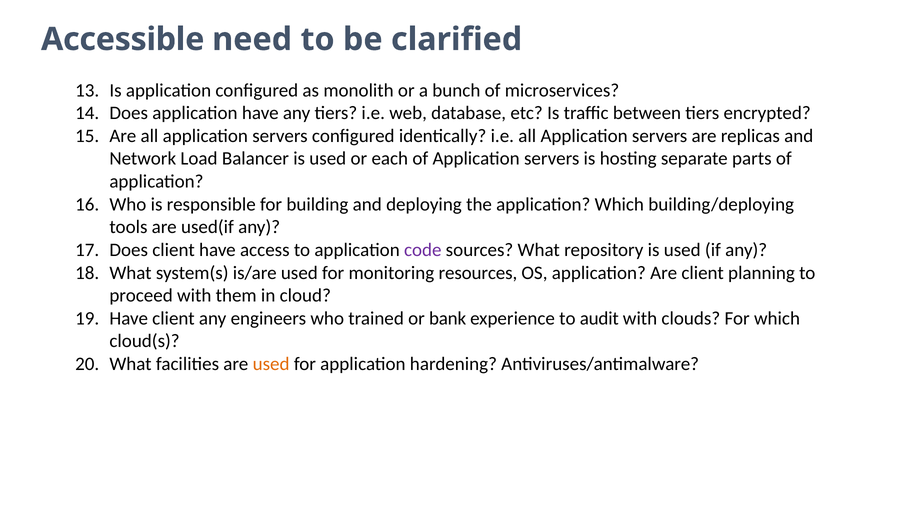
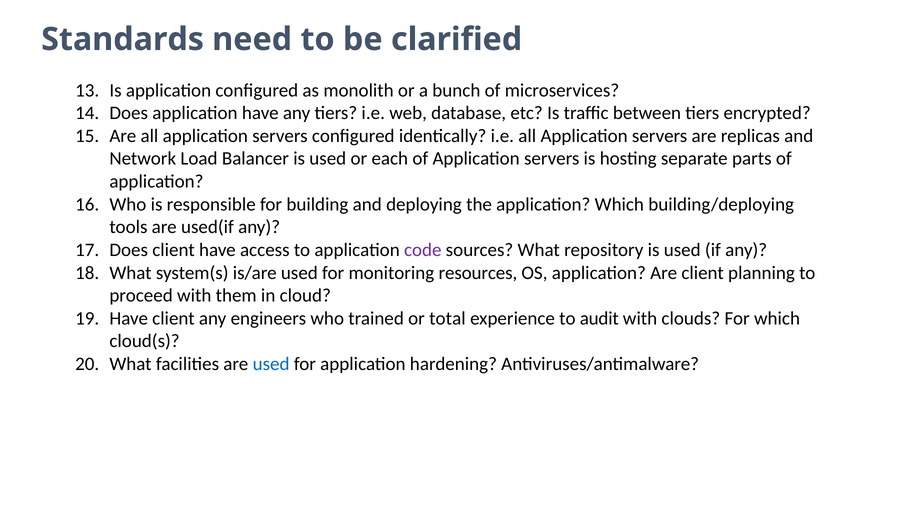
Accessible: Accessible -> Standards
bank: bank -> total
used at (271, 364) colour: orange -> blue
